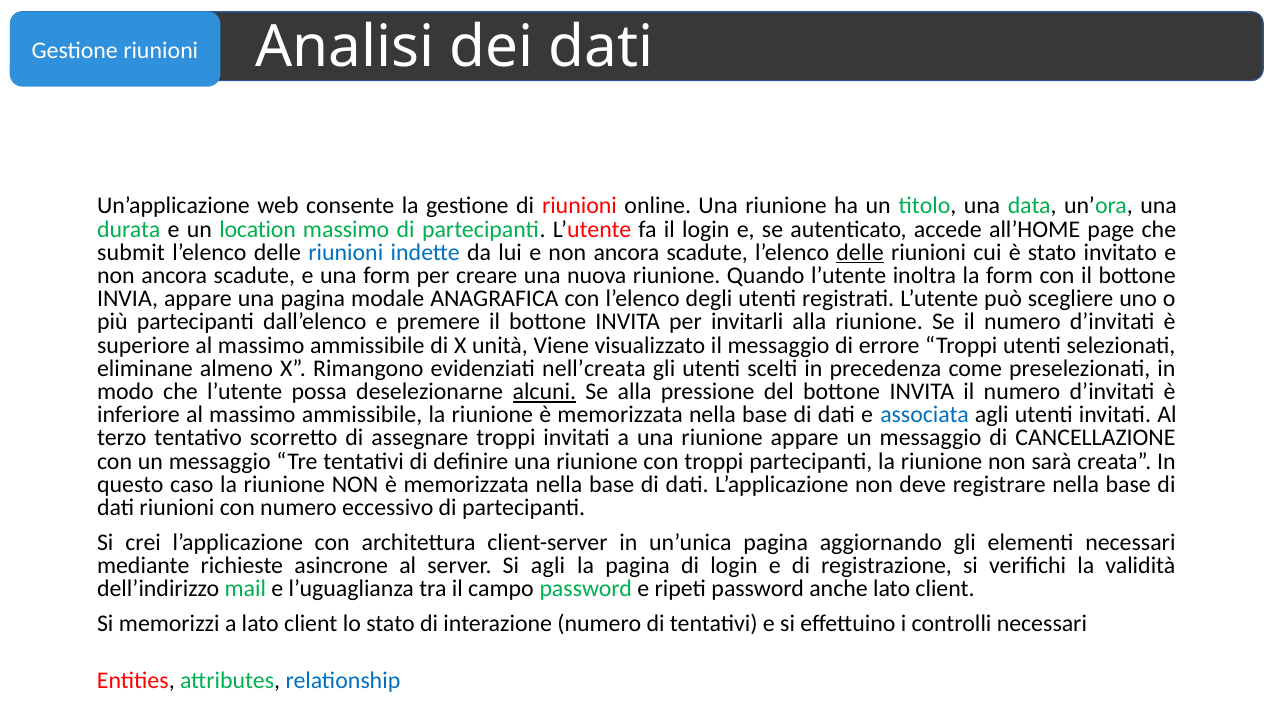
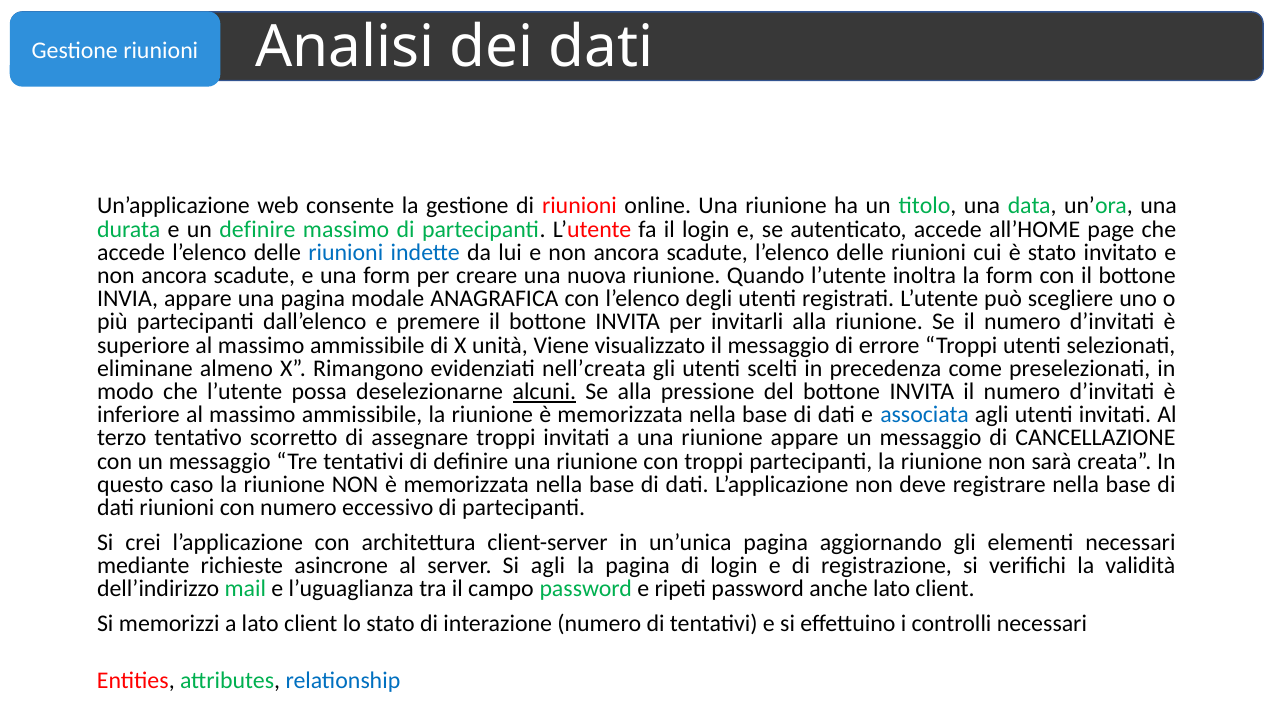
un location: location -> definire
submit at (131, 253): submit -> accede
delle at (860, 253) underline: present -> none
